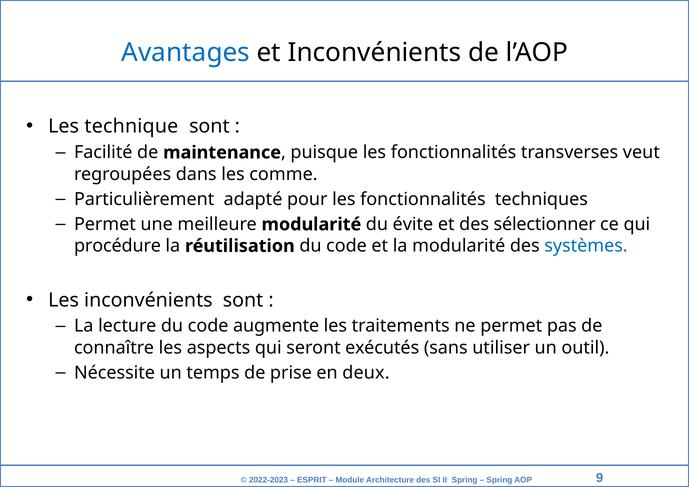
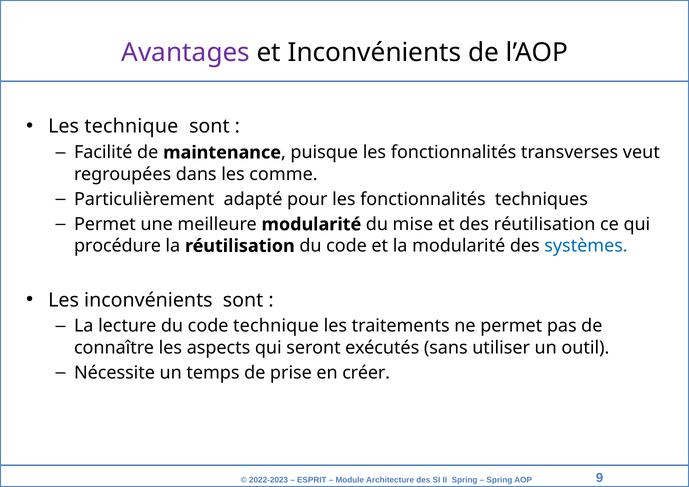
Avantages colour: blue -> purple
évite: évite -> mise
des sélectionner: sélectionner -> réutilisation
code augmente: augmente -> technique
deux: deux -> créer
